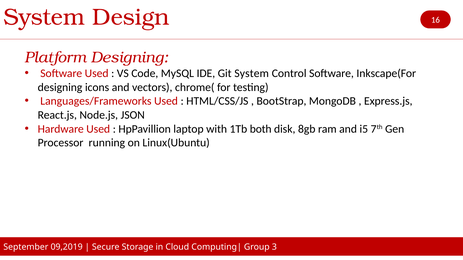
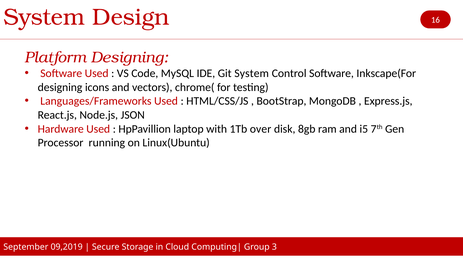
both: both -> over
